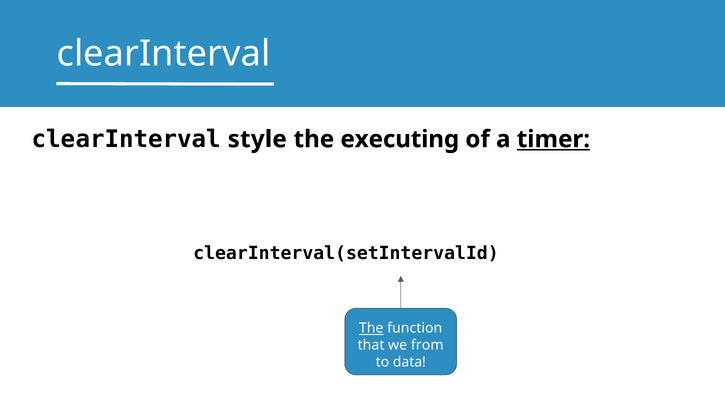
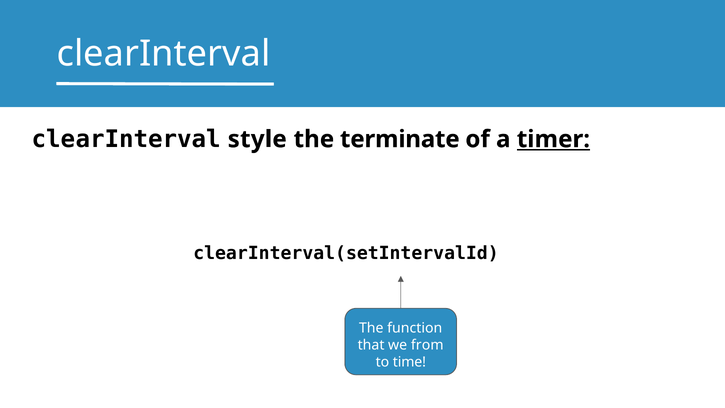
executing: executing -> terminate
The at (371, 328) underline: present -> none
data: data -> time
